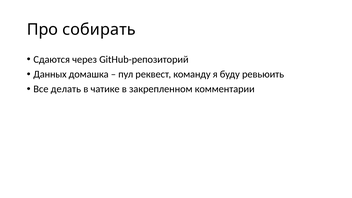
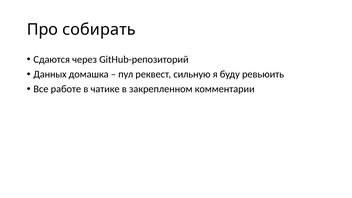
команду: команду -> сильную
делать: делать -> работе
